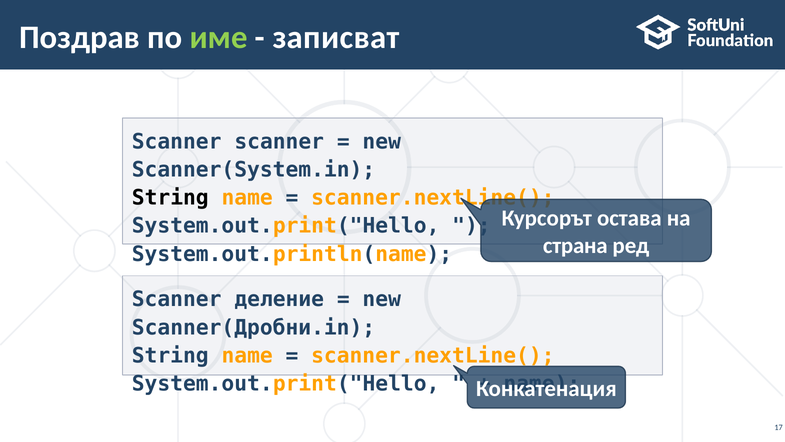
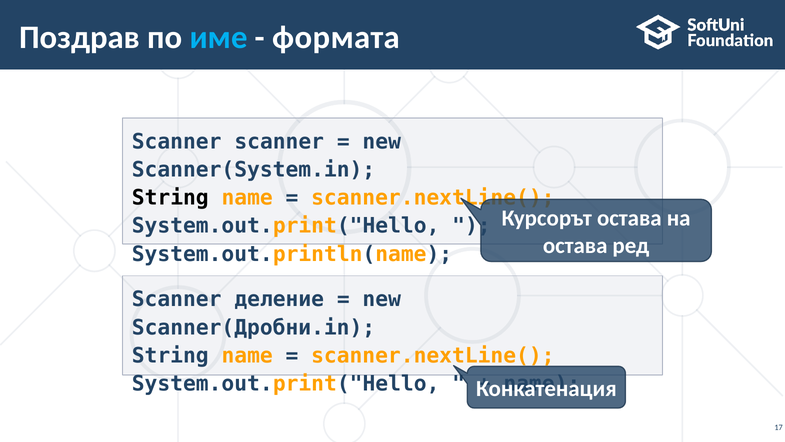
име colour: light green -> light blue
записват: записват -> формата
страна at (575, 246): страна -> остава
